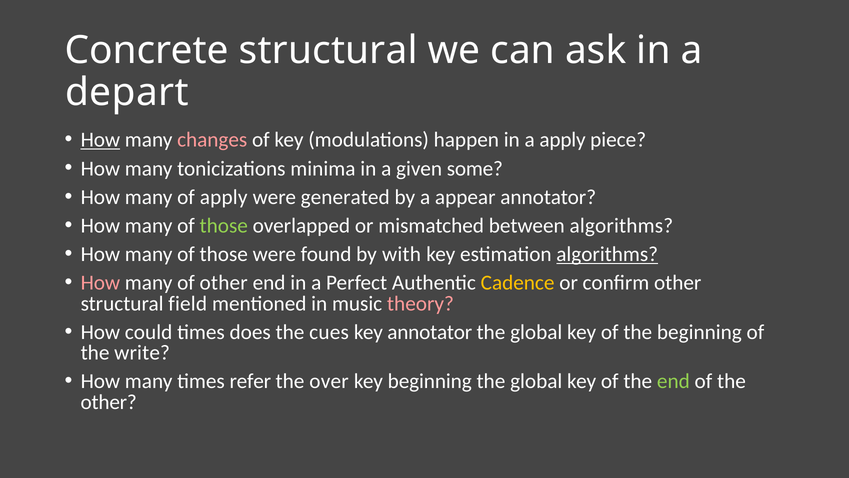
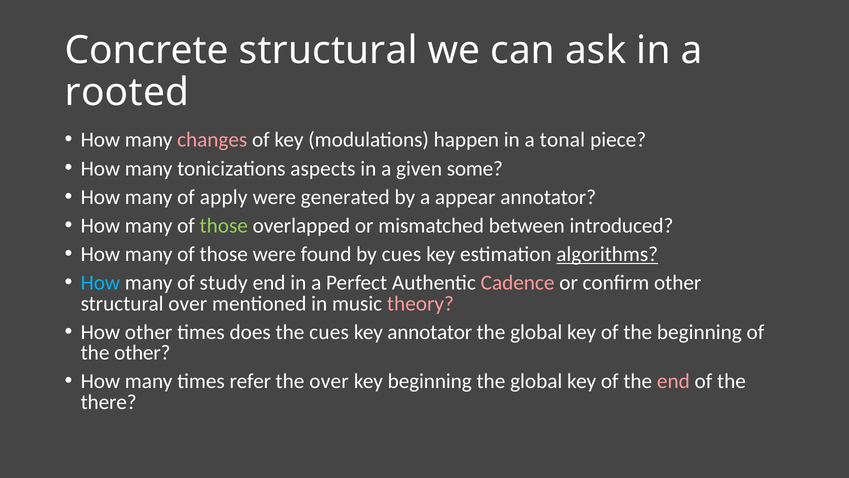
depart: depart -> rooted
How at (100, 140) underline: present -> none
a apply: apply -> tonal
minima: minima -> aspects
between algorithms: algorithms -> introduced
by with: with -> cues
How at (100, 283) colour: pink -> light blue
of other: other -> study
Cadence colour: yellow -> pink
structural field: field -> over
How could: could -> other
the write: write -> other
end at (673, 381) colour: light green -> pink
other at (109, 402): other -> there
